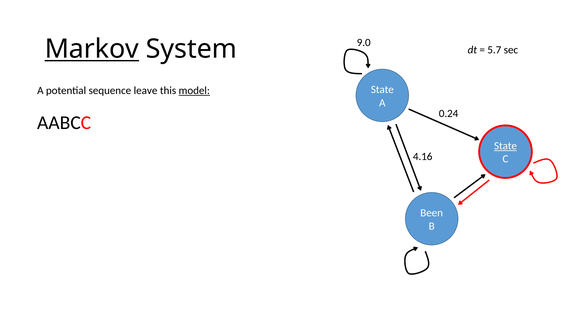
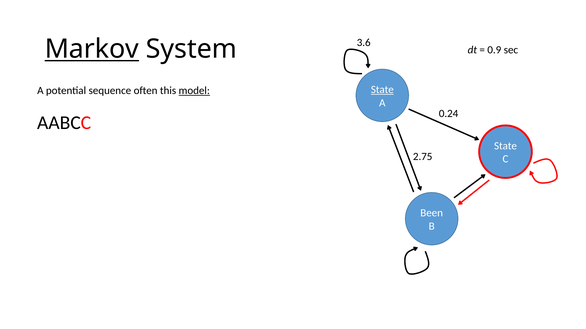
9.0: 9.0 -> 3.6
5.7: 5.7 -> 0.9
State at (382, 90) underline: none -> present
leave: leave -> often
State at (505, 146) underline: present -> none
4.16: 4.16 -> 2.75
